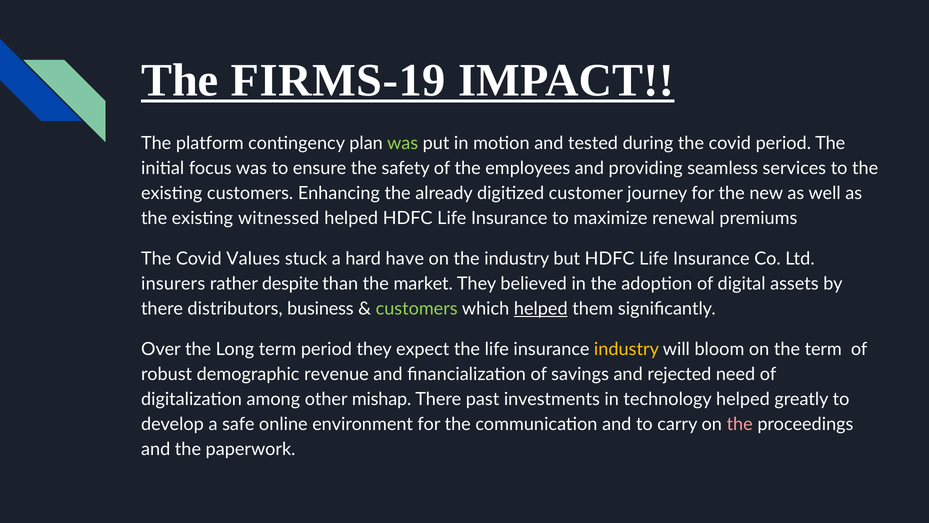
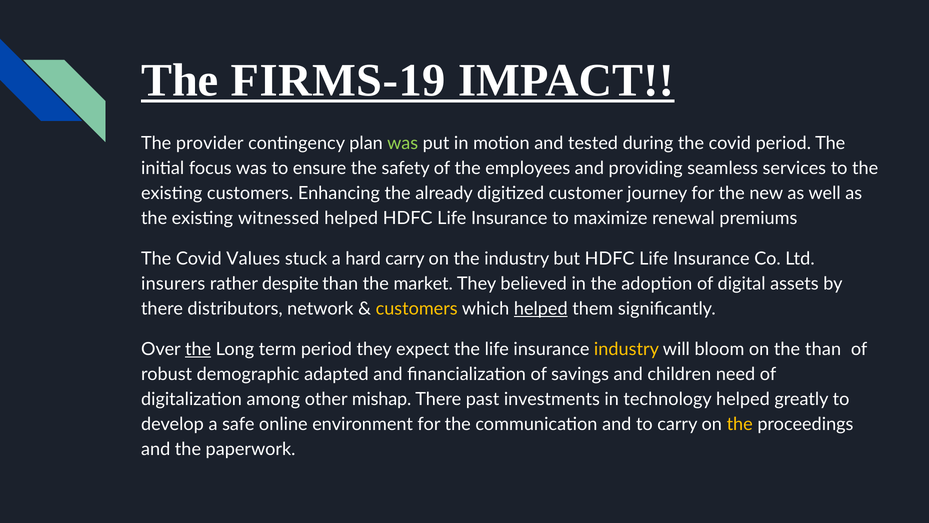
platform: platform -> provider
hard have: have -> carry
business: business -> network
customers at (417, 309) colour: light green -> yellow
the at (198, 349) underline: none -> present
the term: term -> than
revenue: revenue -> adapted
rejected: rejected -> children
the at (740, 424) colour: pink -> yellow
